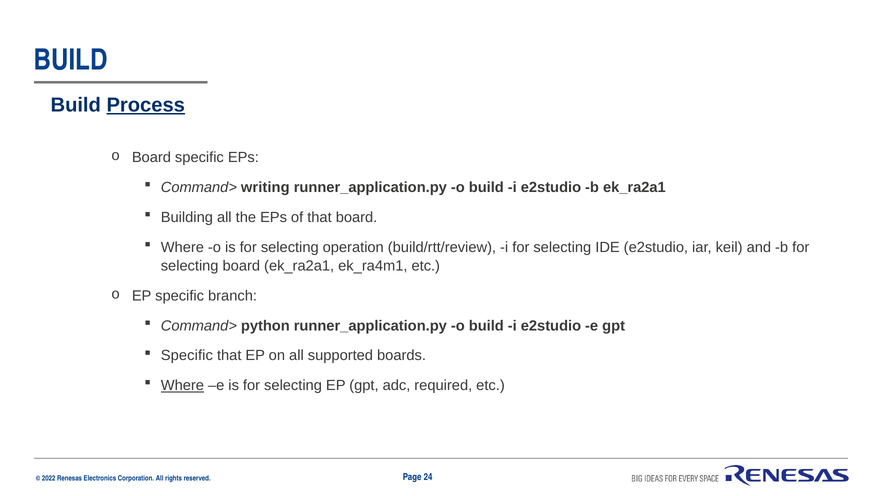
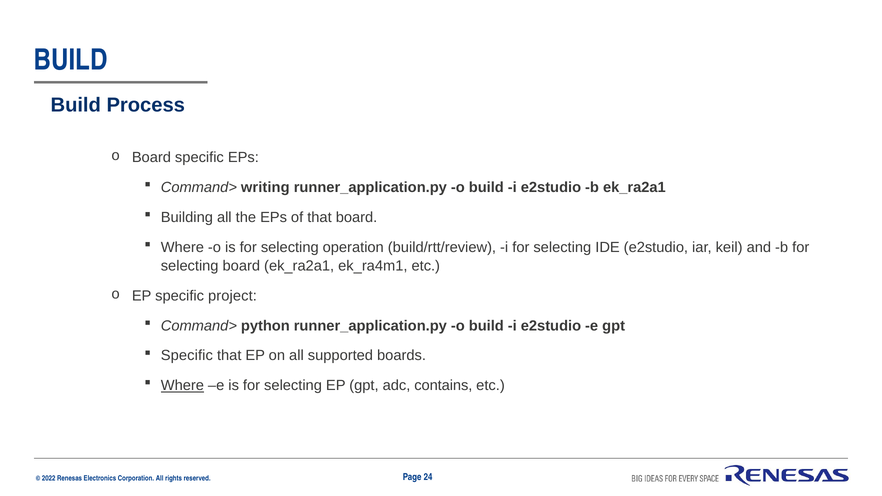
Process underline: present -> none
branch: branch -> project
required: required -> contains
